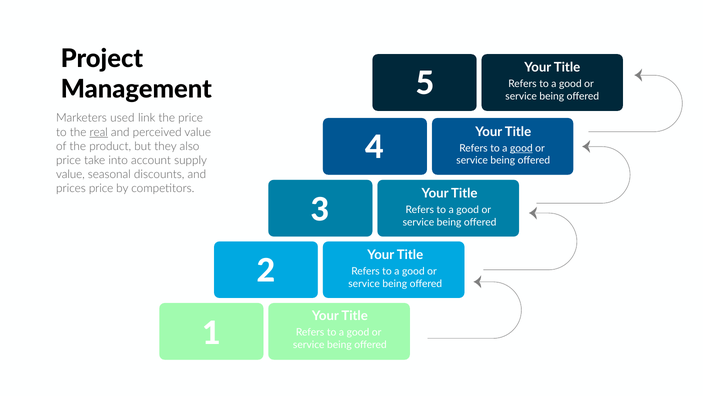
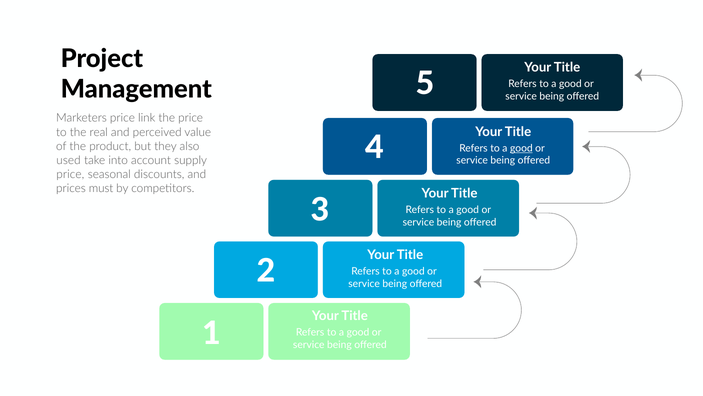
Marketers used: used -> price
real underline: present -> none
price at (69, 160): price -> used
value at (70, 174): value -> price
prices price: price -> must
